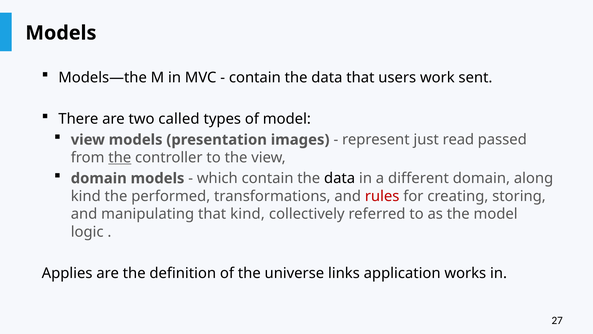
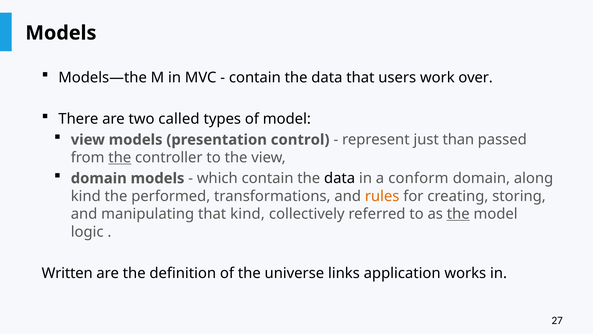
sent: sent -> over
images: images -> control
read: read -> than
different: different -> conform
rules colour: red -> orange
the at (458, 214) underline: none -> present
Applies: Applies -> Written
